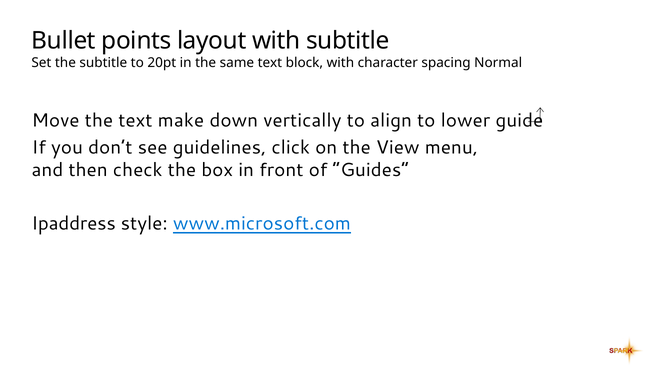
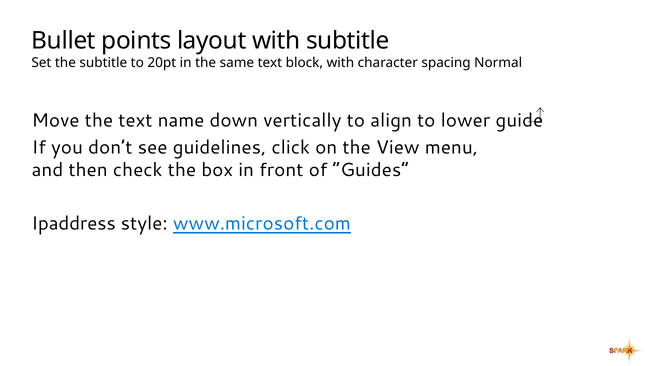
make: make -> name
